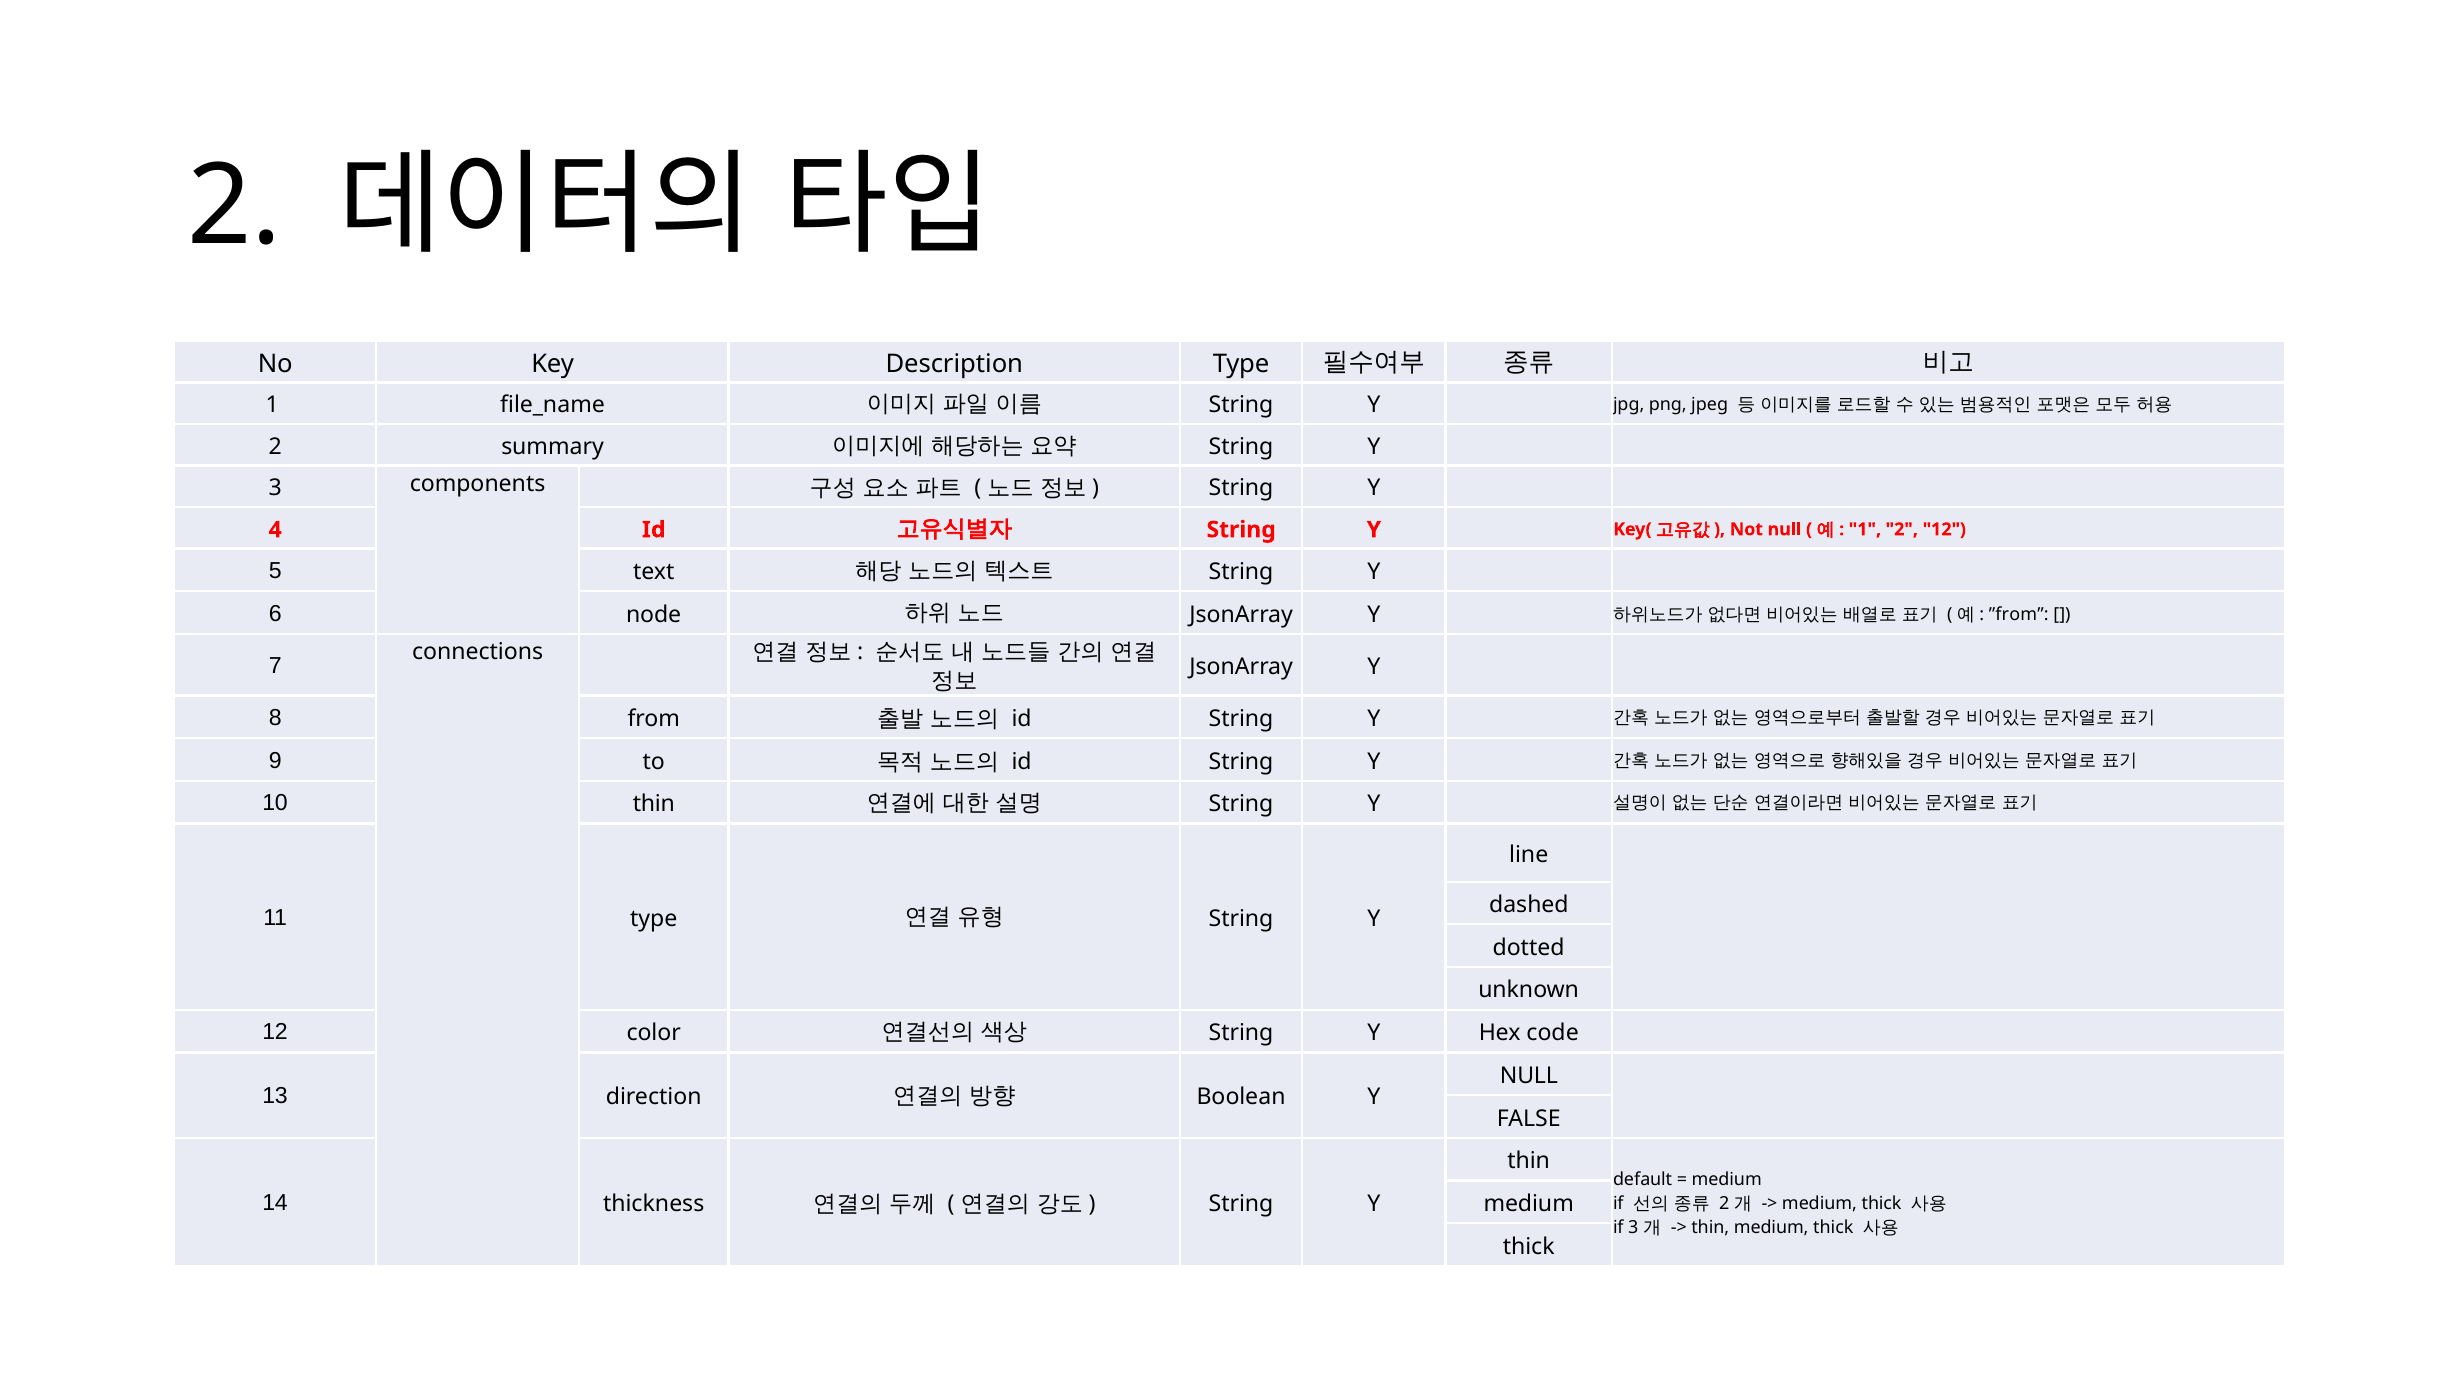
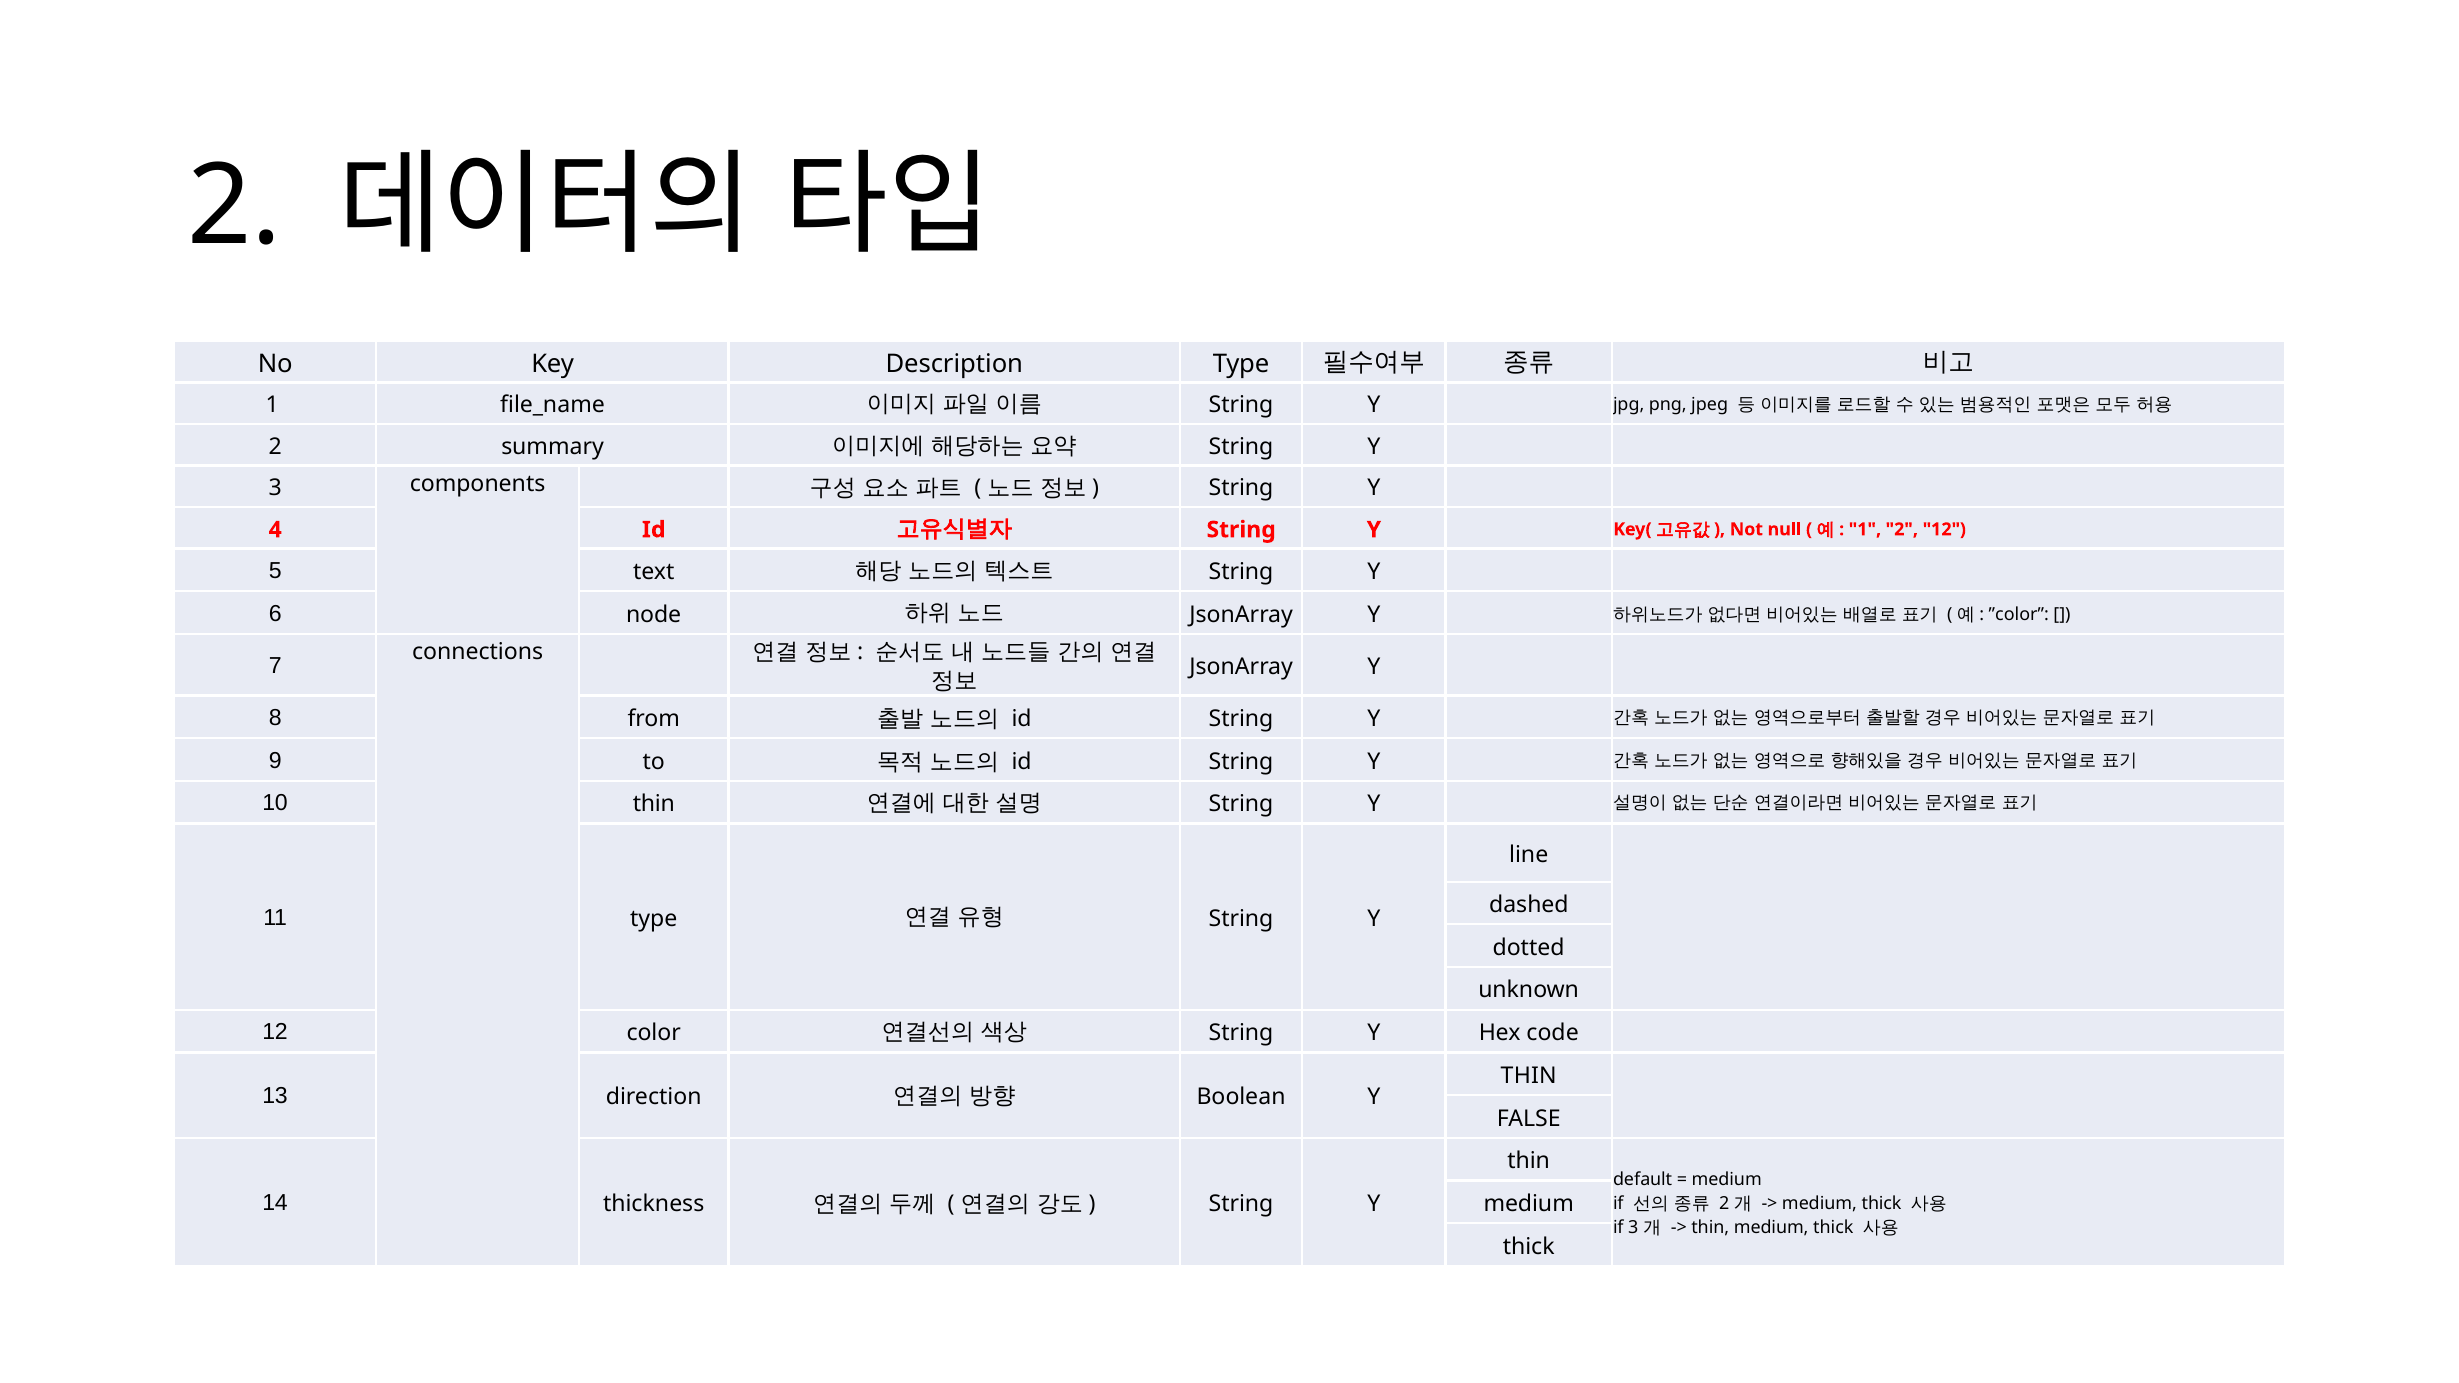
”from: ”from -> ”color
NULL at (1529, 1076): NULL -> THIN
